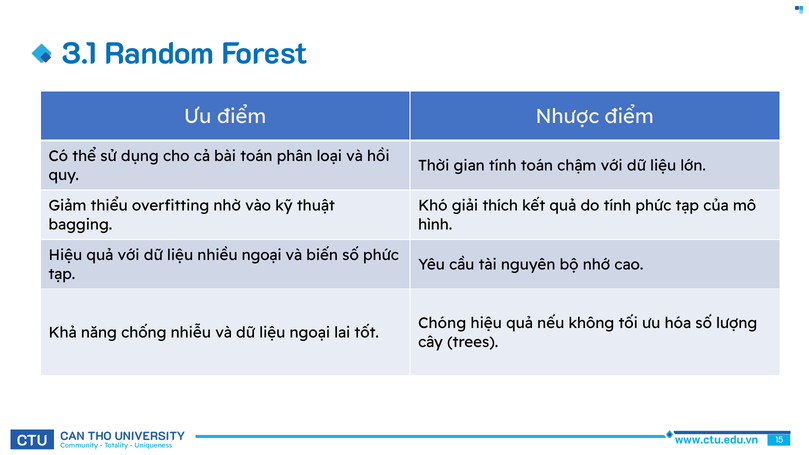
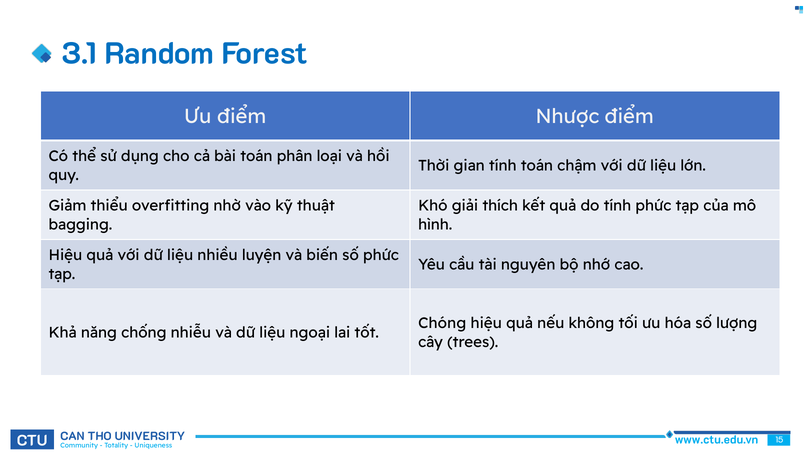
nhiều ngoại: ngoại -> luyện
